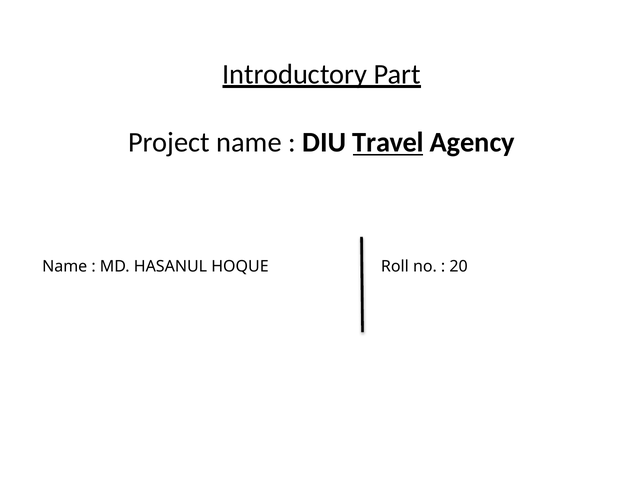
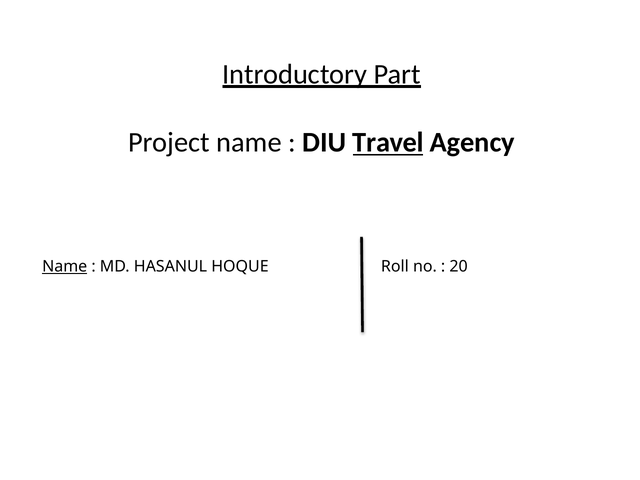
Name at (65, 266) underline: none -> present
